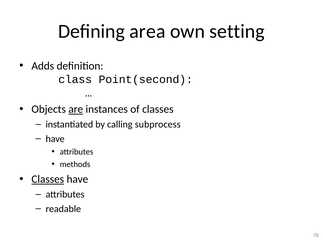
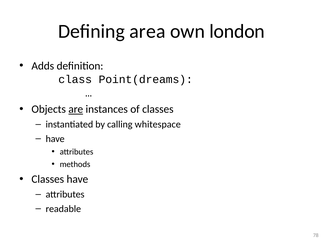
setting: setting -> london
Point(second: Point(second -> Point(dreams
subprocess: subprocess -> whitespace
Classes at (48, 179) underline: present -> none
